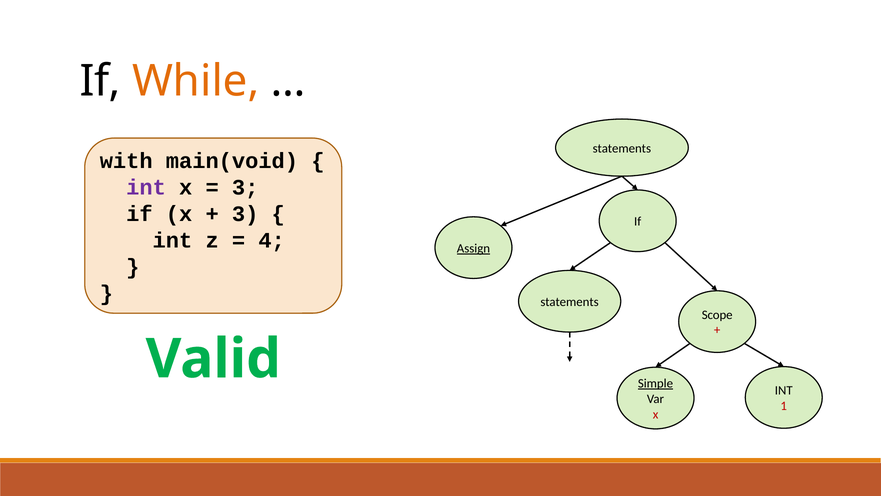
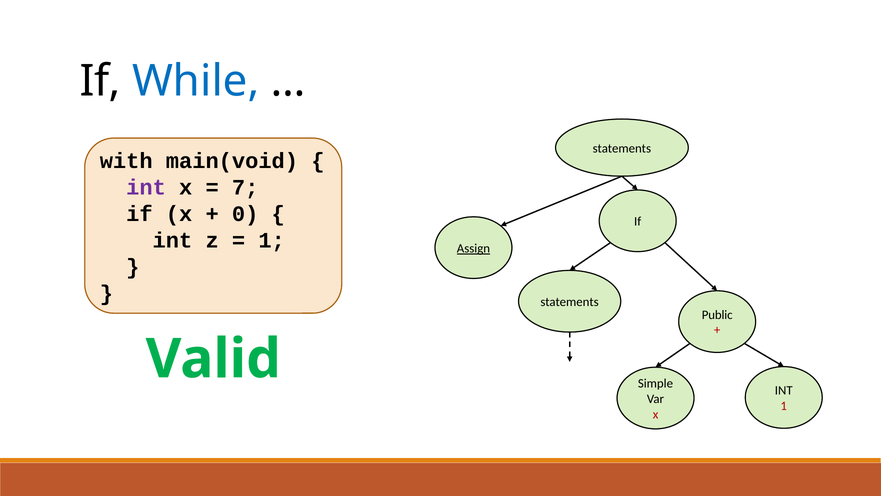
While colour: orange -> blue
3 at (245, 187): 3 -> 7
3 at (245, 214): 3 -> 0
4 at (272, 240): 4 -> 1
Scope: Scope -> Public
Simple underline: present -> none
